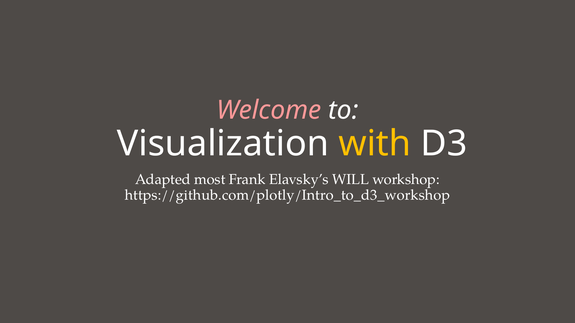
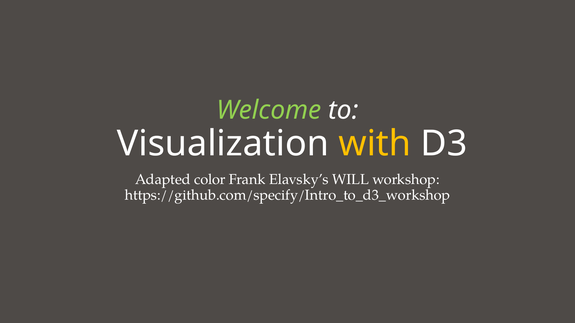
Welcome colour: pink -> light green
most: most -> color
https://github.com/plotly/Intro_to_d3_workshop: https://github.com/plotly/Intro_to_d3_workshop -> https://github.com/specify/Intro_to_d3_workshop
